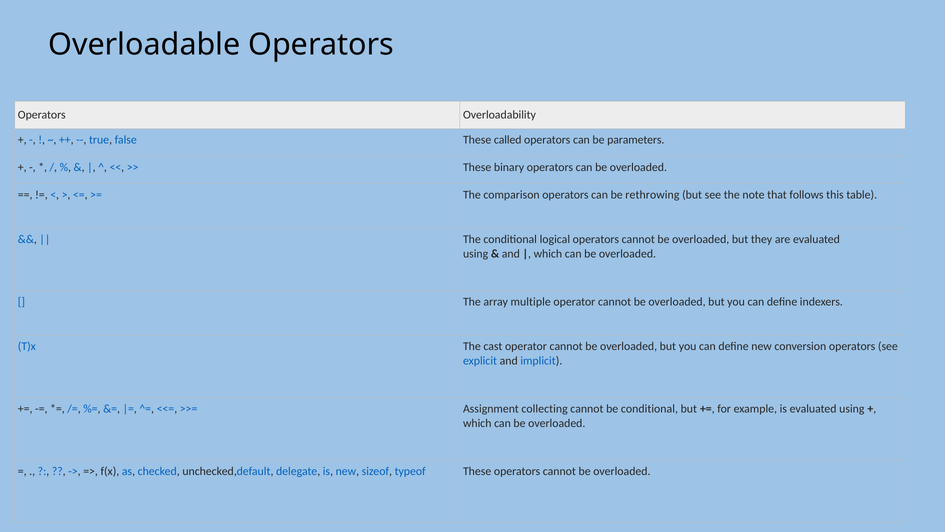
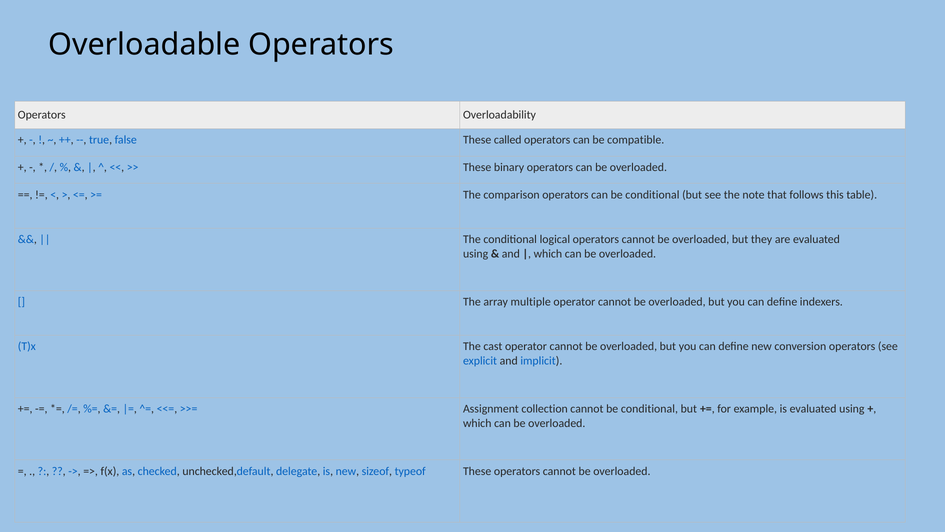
parameters: parameters -> compatible
can be rethrowing: rethrowing -> conditional
collecting: collecting -> collection
